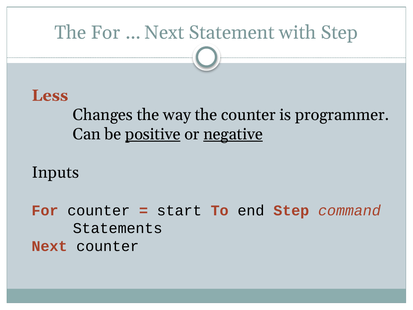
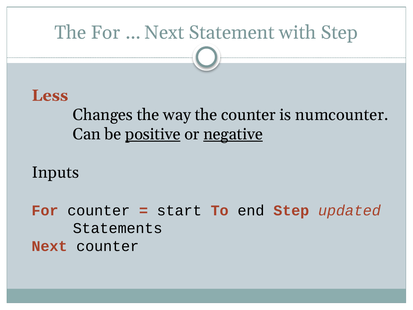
programmer: programmer -> numcounter
command: command -> updated
